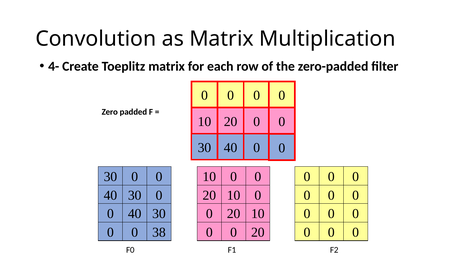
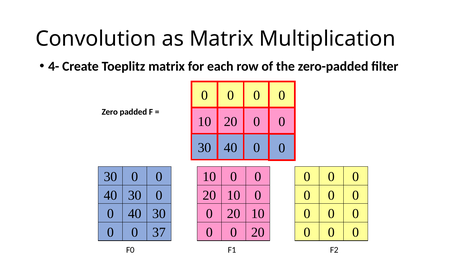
38: 38 -> 37
